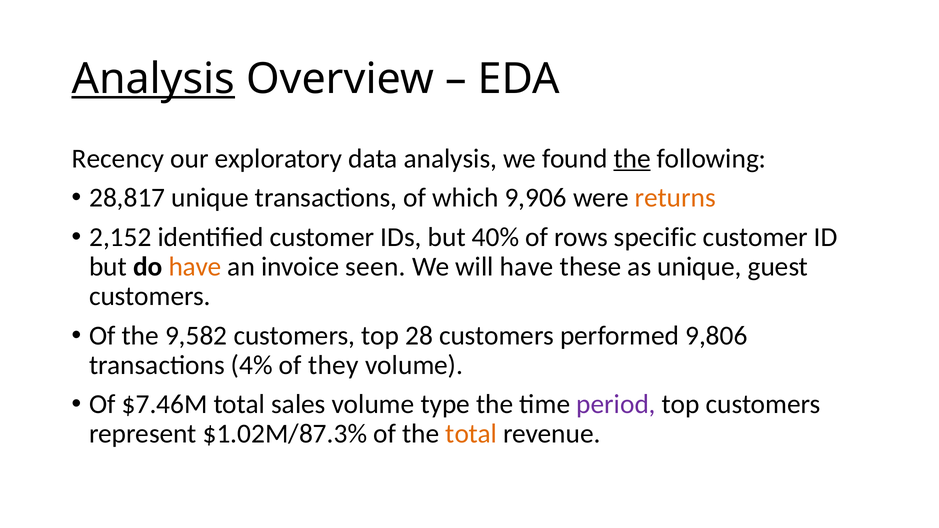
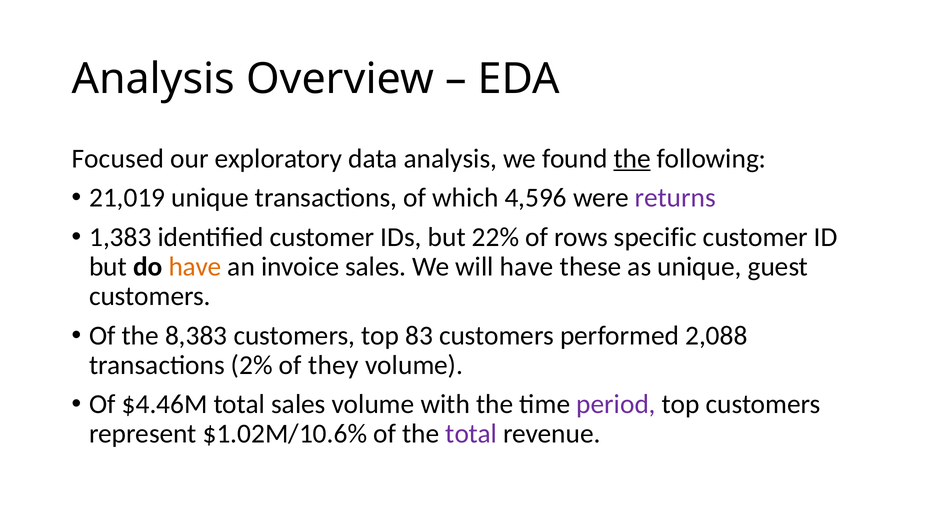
Analysis at (153, 79) underline: present -> none
Recency: Recency -> Focused
28,817: 28,817 -> 21,019
9,906: 9,906 -> 4,596
returns colour: orange -> purple
2,152: 2,152 -> 1,383
40%: 40% -> 22%
invoice seen: seen -> sales
9,582: 9,582 -> 8,383
28: 28 -> 83
9,806: 9,806 -> 2,088
4%: 4% -> 2%
$7.46M: $7.46M -> $4.46M
type: type -> with
$1.02M/87.3%: $1.02M/87.3% -> $1.02M/10.6%
total at (471, 434) colour: orange -> purple
